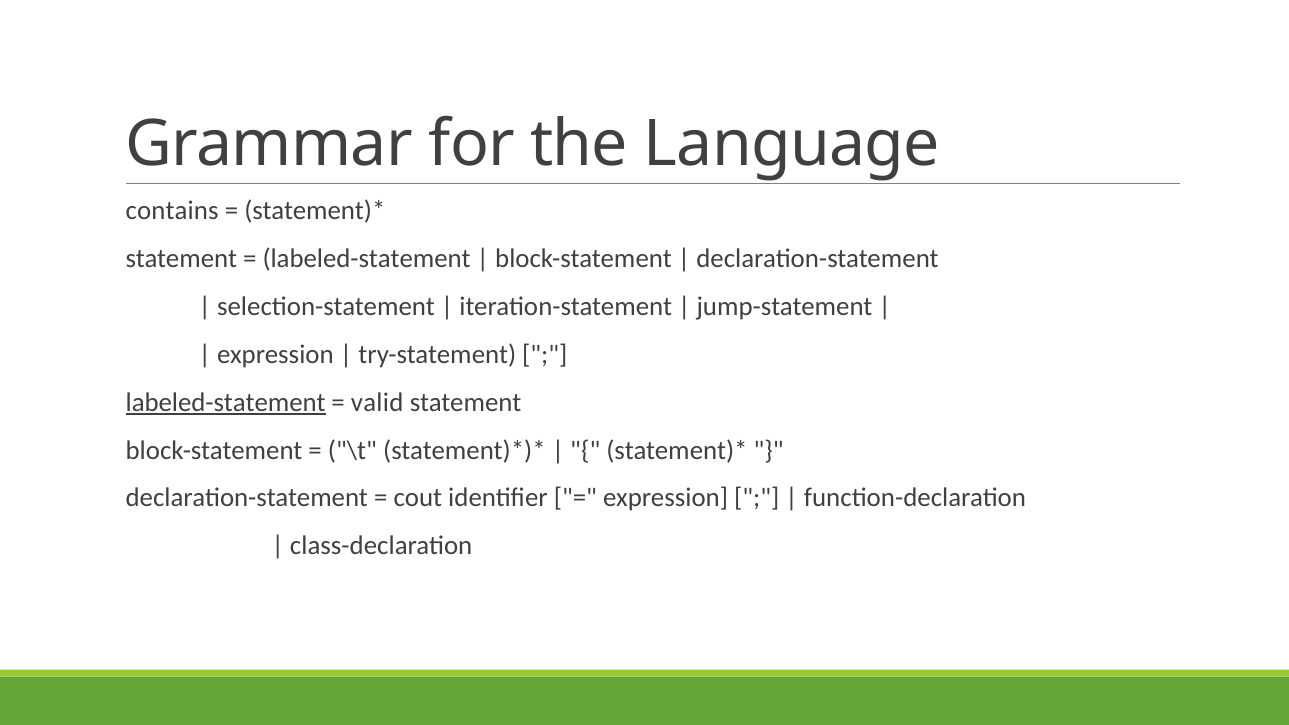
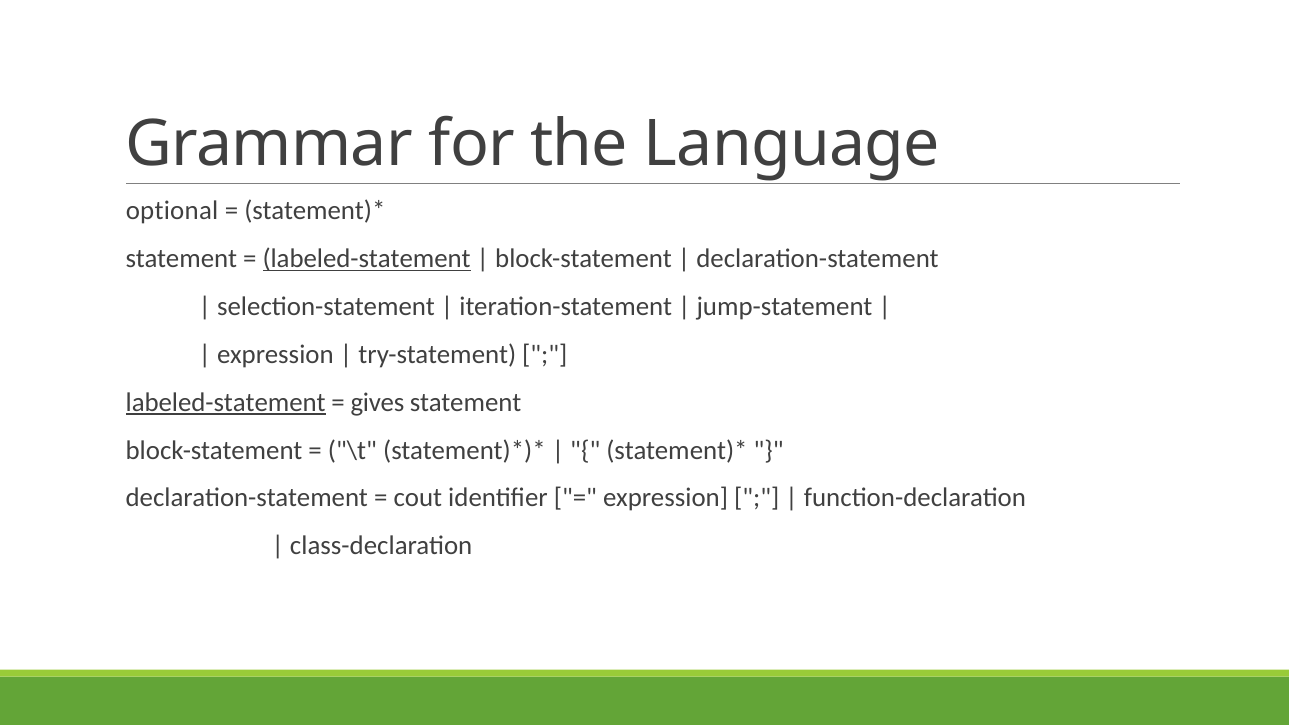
contains: contains -> optional
labeled-statement at (367, 259) underline: none -> present
valid: valid -> gives
